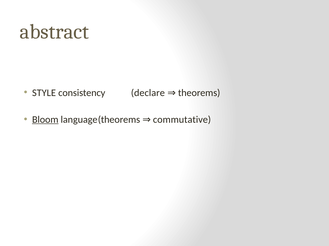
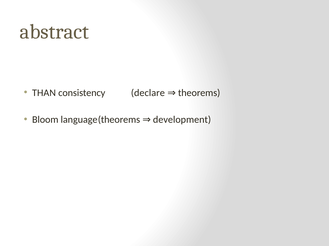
STYLE: STYLE -> THAN
Bloom underline: present -> none
commutative: commutative -> development
